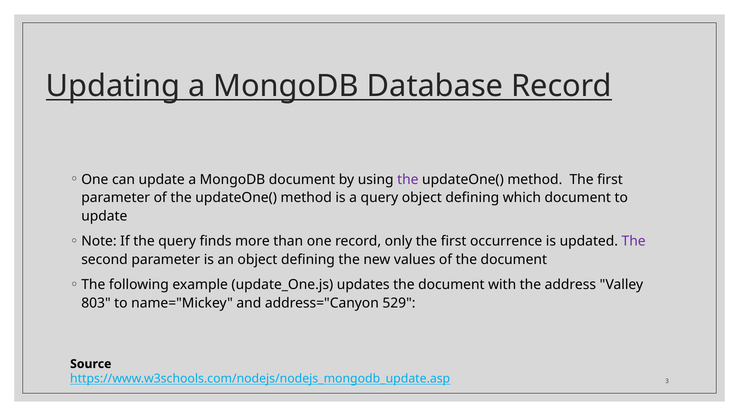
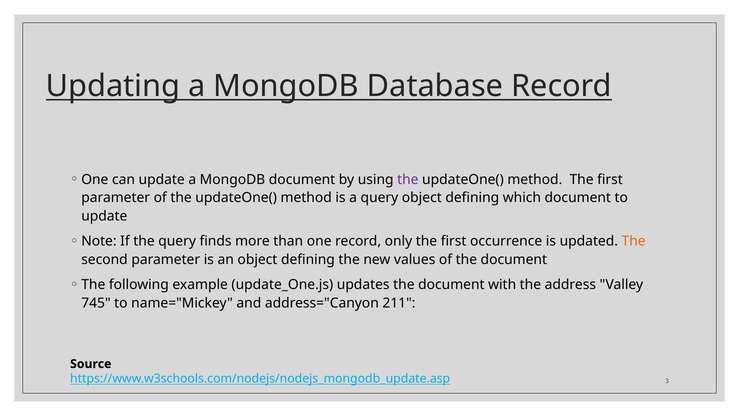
The at (634, 241) colour: purple -> orange
803: 803 -> 745
529: 529 -> 211
